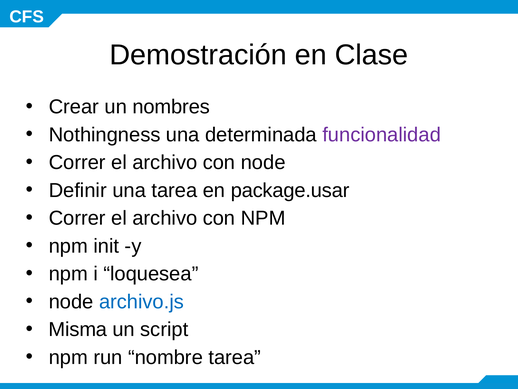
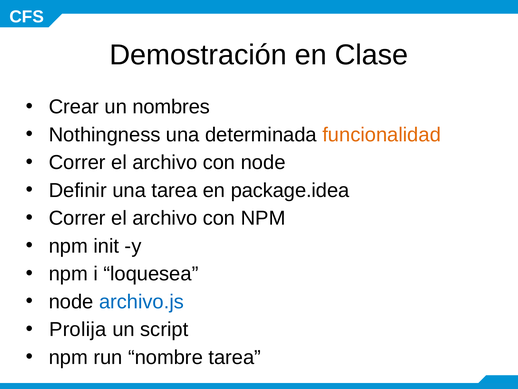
funcionalidad colour: purple -> orange
package.usar: package.usar -> package.idea
Misma: Misma -> Prolija
